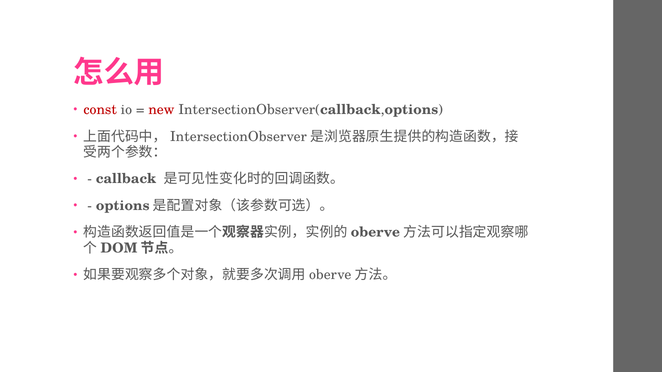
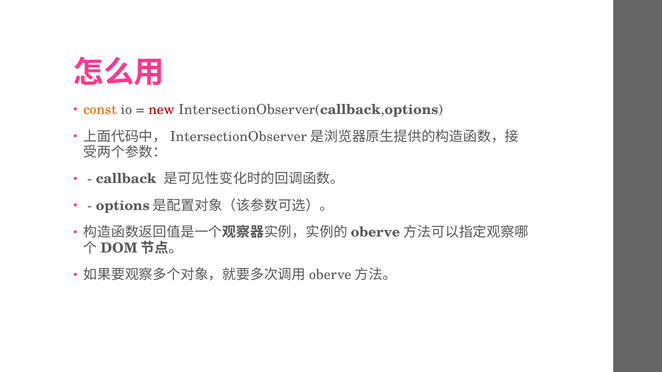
const colour: red -> orange
